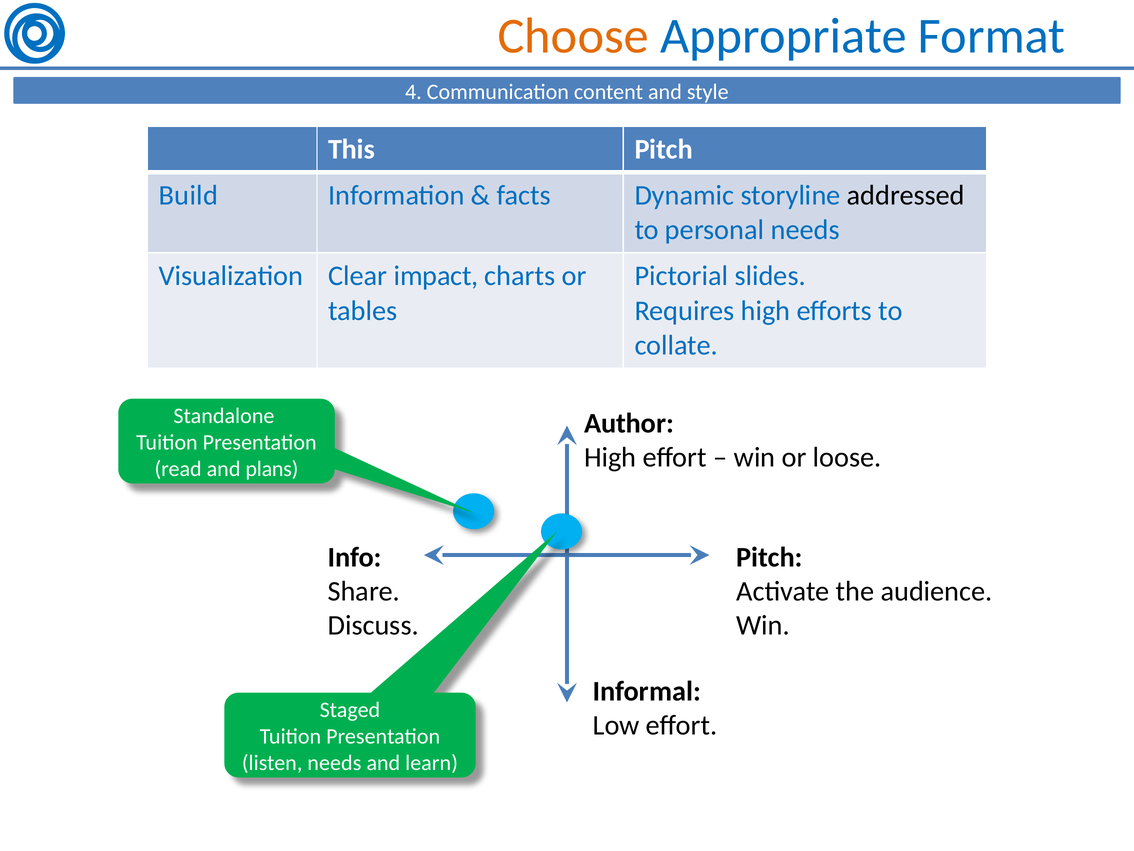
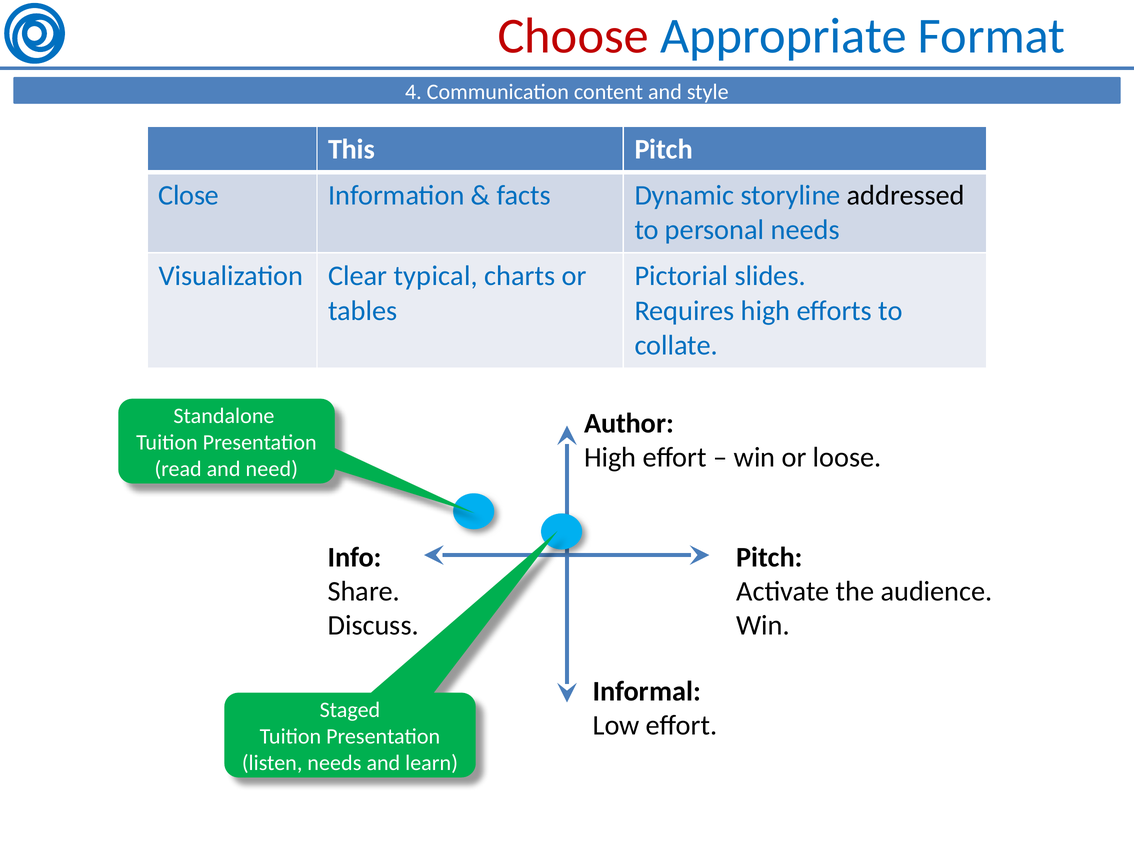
Choose colour: orange -> red
Build: Build -> Close
impact: impact -> typical
plans: plans -> need
